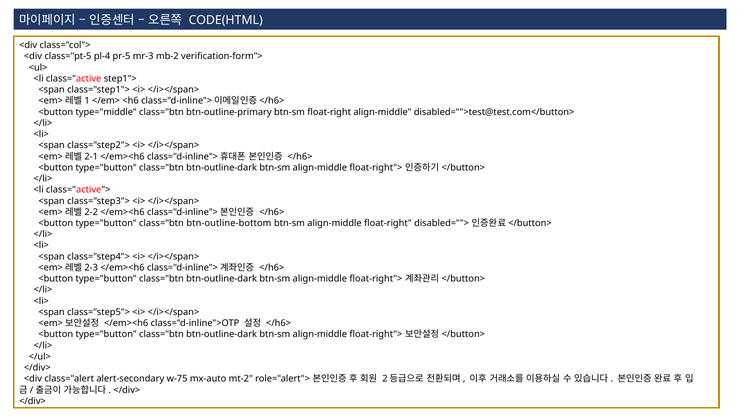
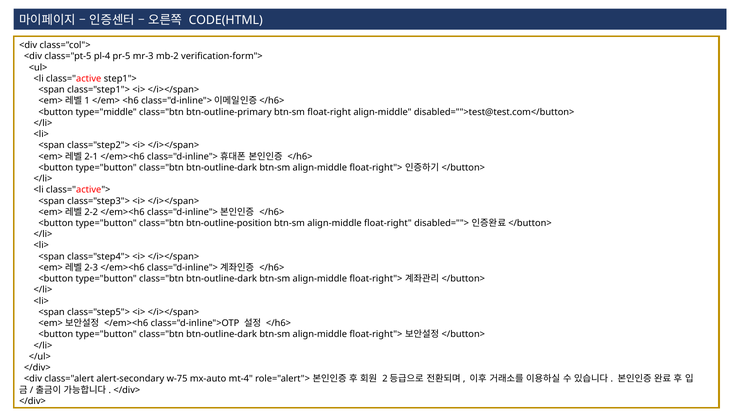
btn-outline-bottom: btn-outline-bottom -> btn-outline-position
mt-2: mt-2 -> mt-4
